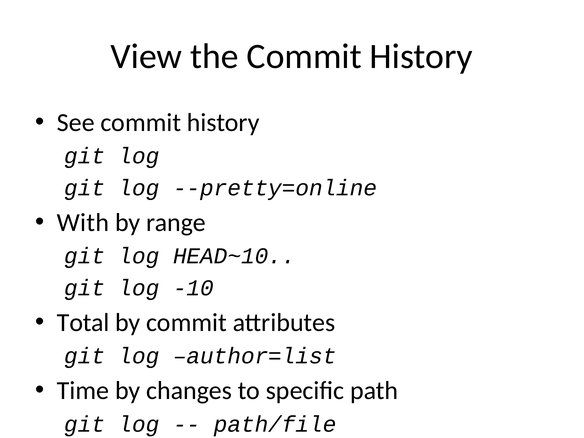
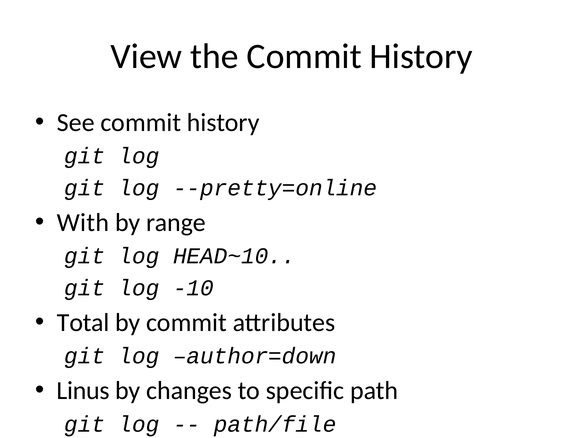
author=list: author=list -> author=down
Time: Time -> Linus
